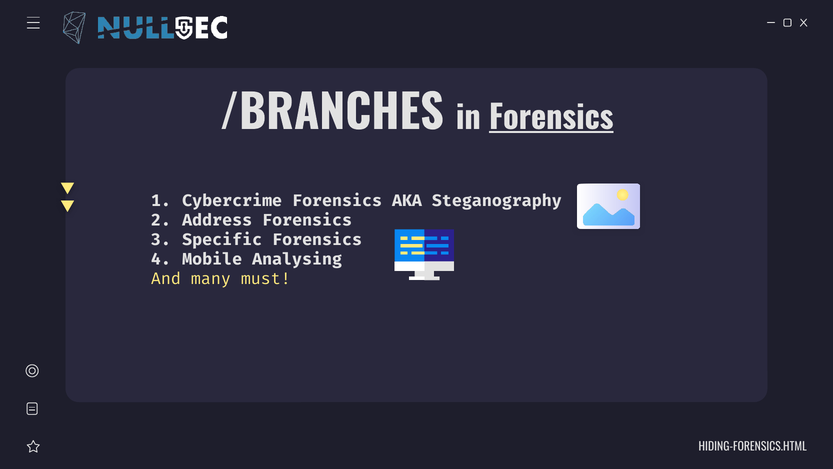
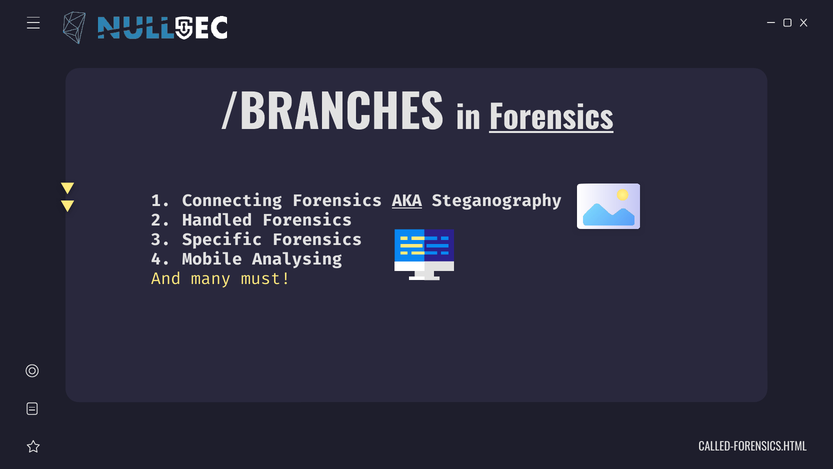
Cybercrime: Cybercrime -> Connecting
AKA underline: none -> present
Address: Address -> Handled
HIDING-FORENSICS.HTML: HIDING-FORENSICS.HTML -> CALLED-FORENSICS.HTML
